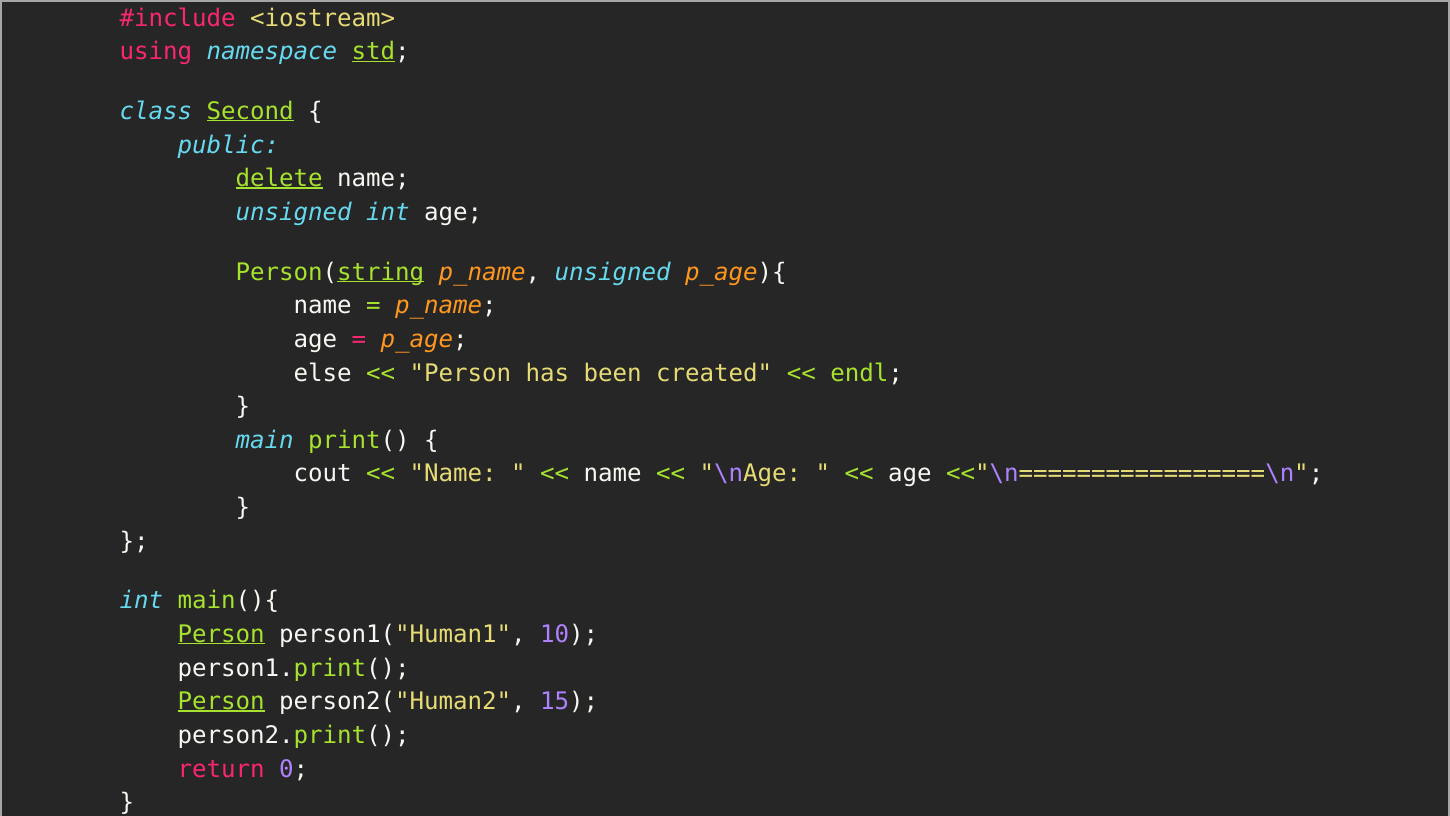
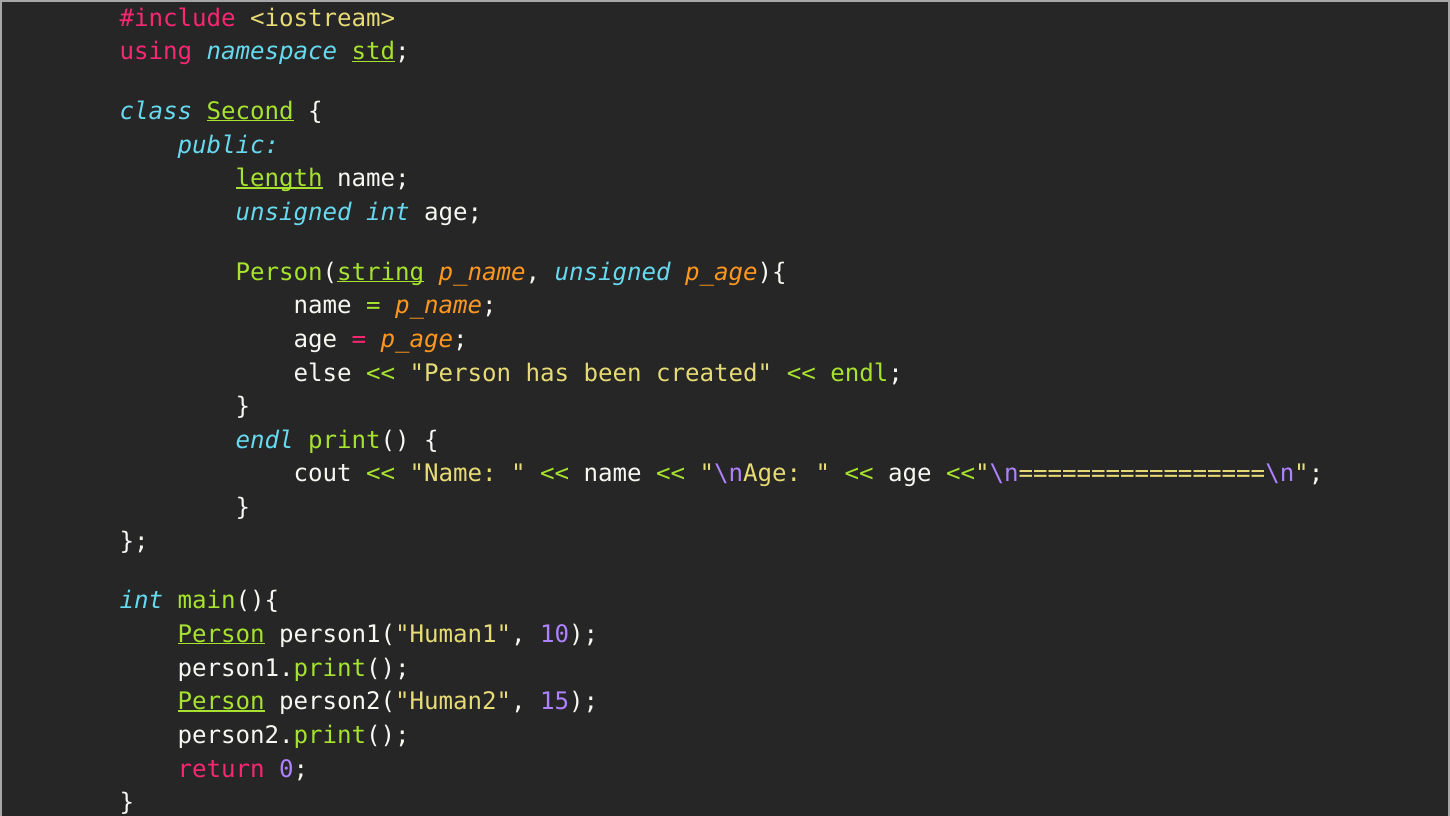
delete: delete -> length
main at (265, 440): main -> endl
